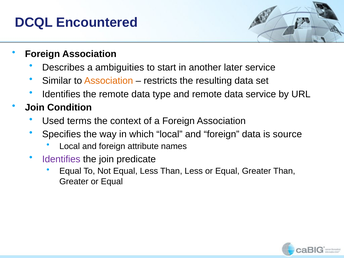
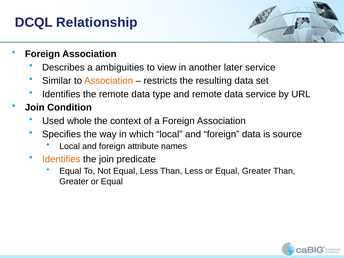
Encountered: Encountered -> Relationship
start: start -> view
terms: terms -> whole
Identifies at (61, 159) colour: purple -> orange
